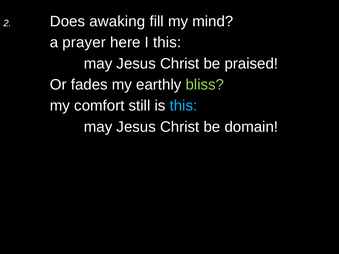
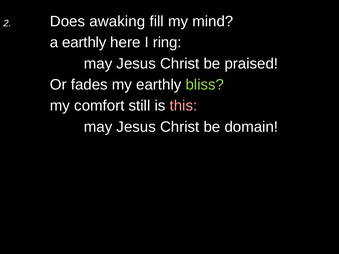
a prayer: prayer -> earthly
I this: this -> ring
this at (183, 106) colour: light blue -> pink
